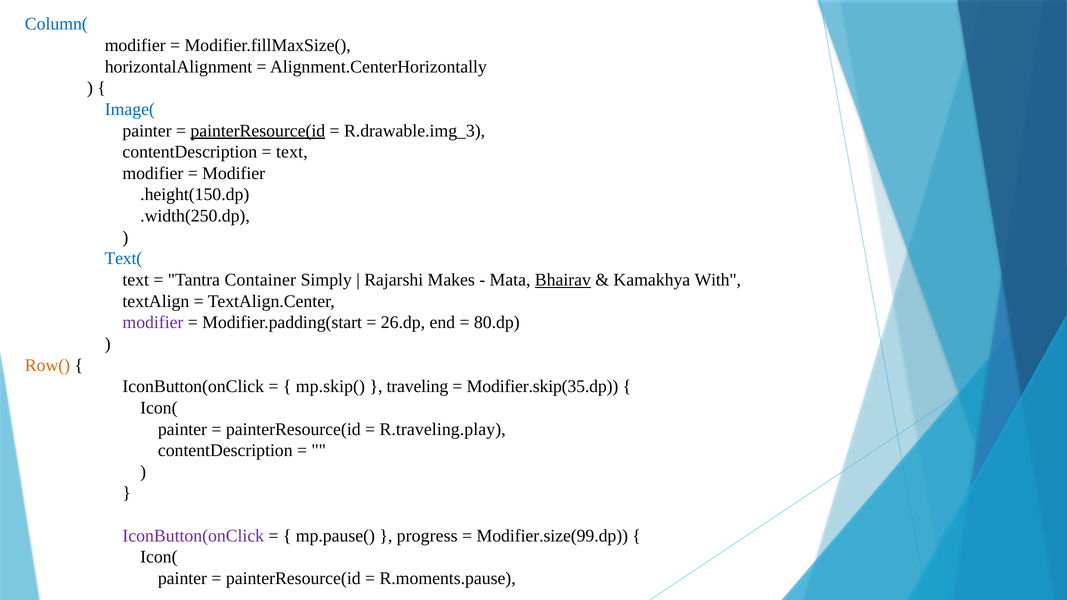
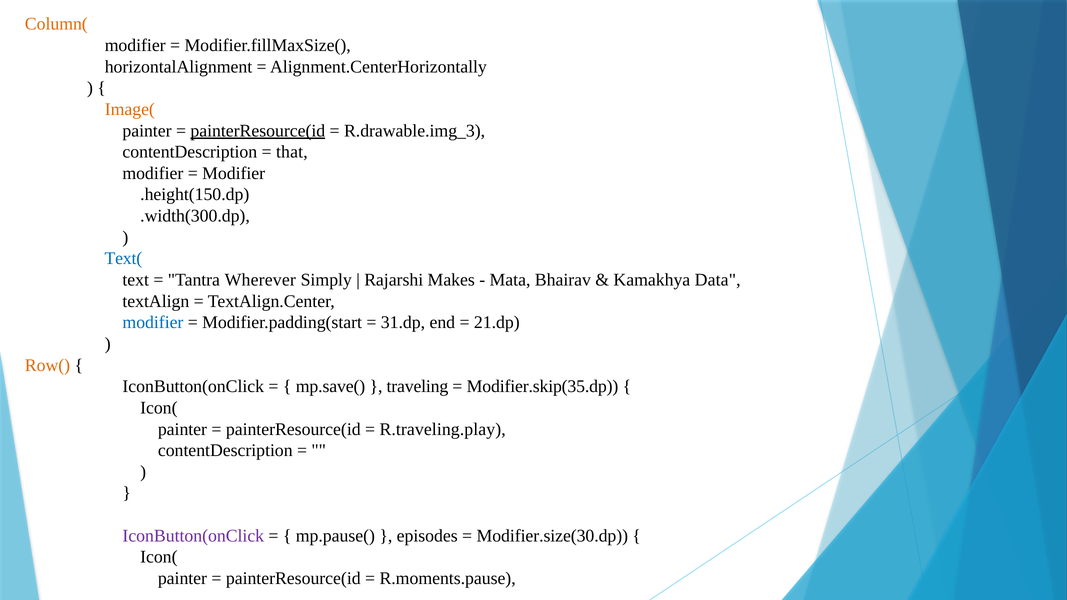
Column( colour: blue -> orange
Image( colour: blue -> orange
text at (292, 152): text -> that
.width(250.dp: .width(250.dp -> .width(300.dp
Container: Container -> Wherever
Bhairav underline: present -> none
With: With -> Data
modifier at (153, 323) colour: purple -> blue
26.dp: 26.dp -> 31.dp
80.dp: 80.dp -> 21.dp
mp.skip(: mp.skip( -> mp.save(
progress: progress -> episodes
Modifier.size(99.dp: Modifier.size(99.dp -> Modifier.size(30.dp
